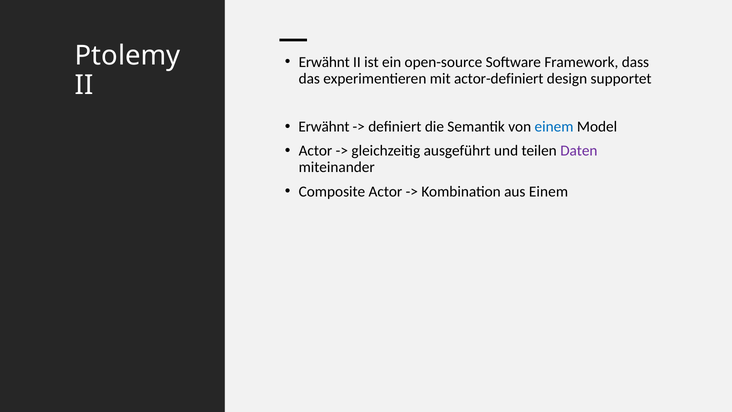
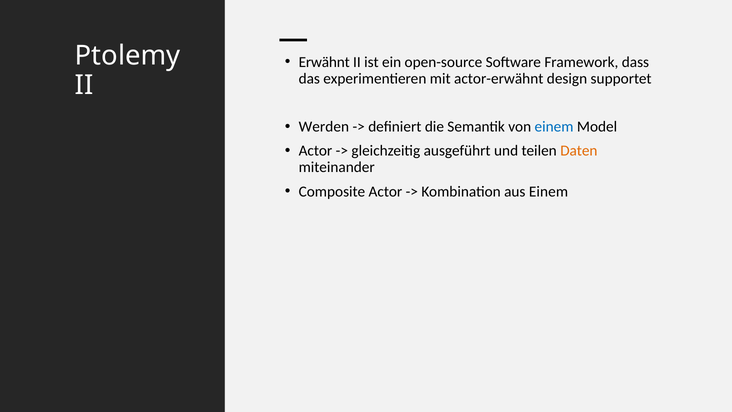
actor-definiert: actor-definiert -> actor-erwähnt
Erwähnt at (324, 127): Erwähnt -> Werden
Daten colour: purple -> orange
